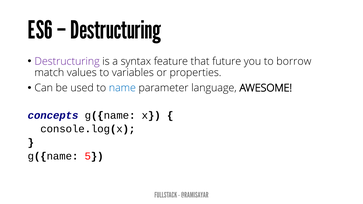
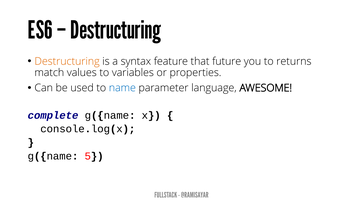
Destructuring at (67, 61) colour: purple -> orange
borrow: borrow -> returns
concepts: concepts -> complete
